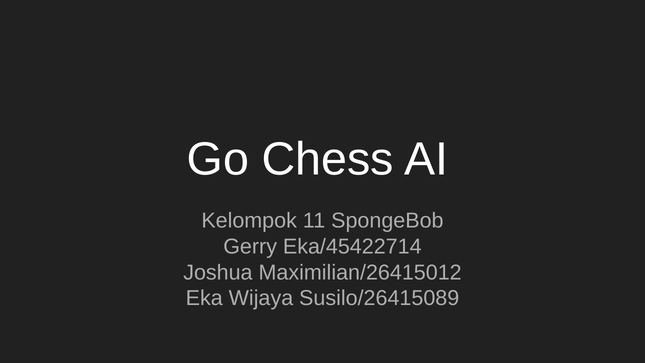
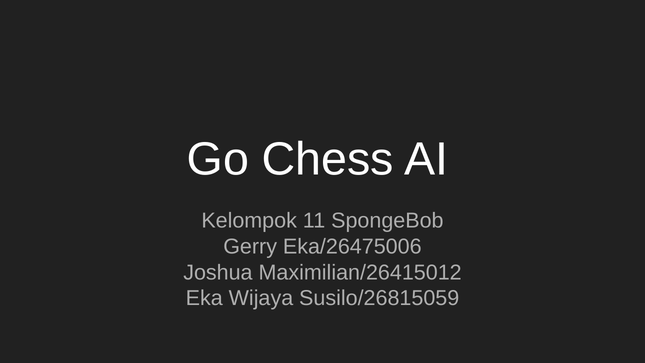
Eka/45422714: Eka/45422714 -> Eka/26475006
Susilo/26415089: Susilo/26415089 -> Susilo/26815059
